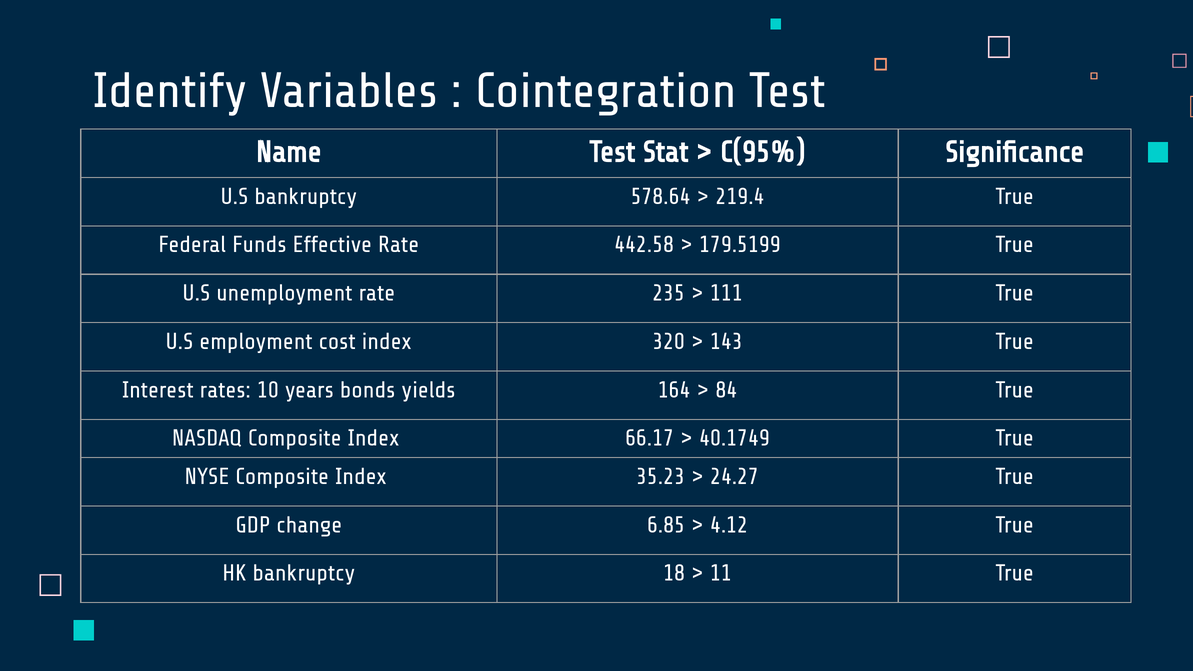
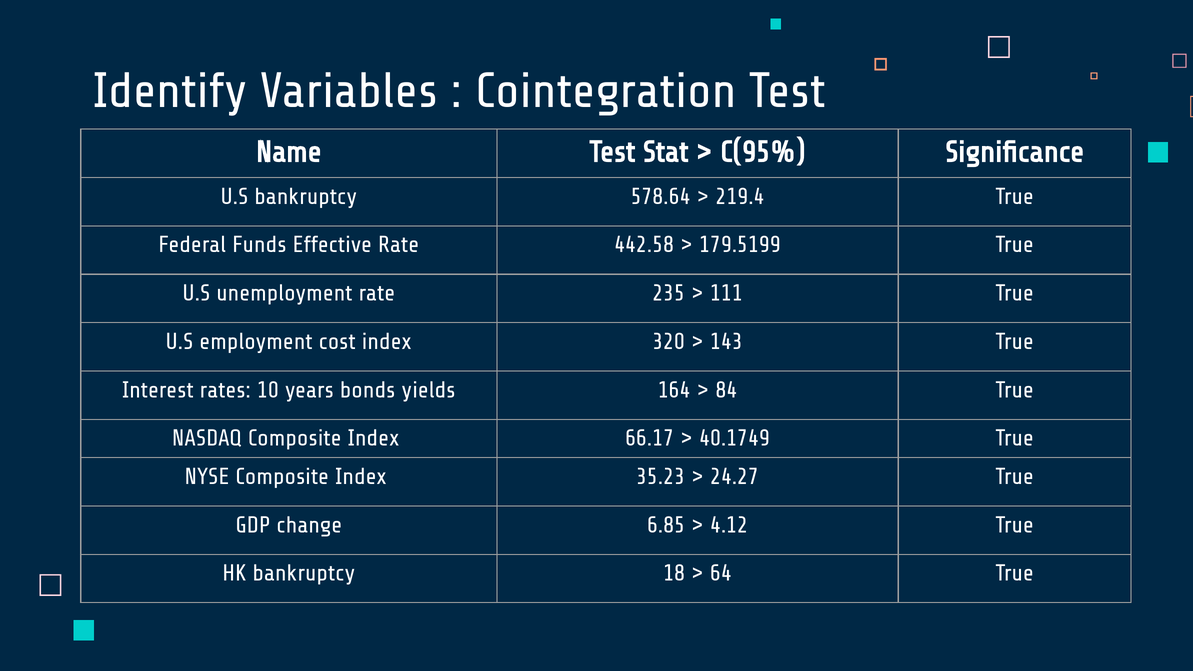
11: 11 -> 64
